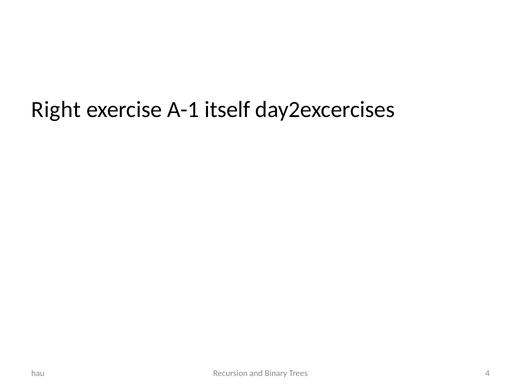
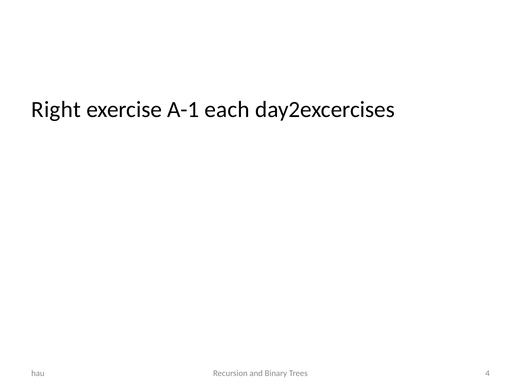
itself: itself -> each
